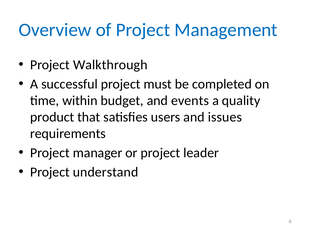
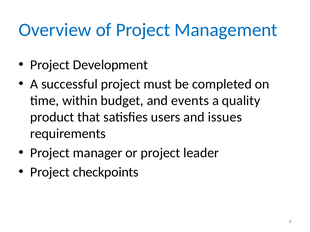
Walkthrough: Walkthrough -> Development
understand: understand -> checkpoints
